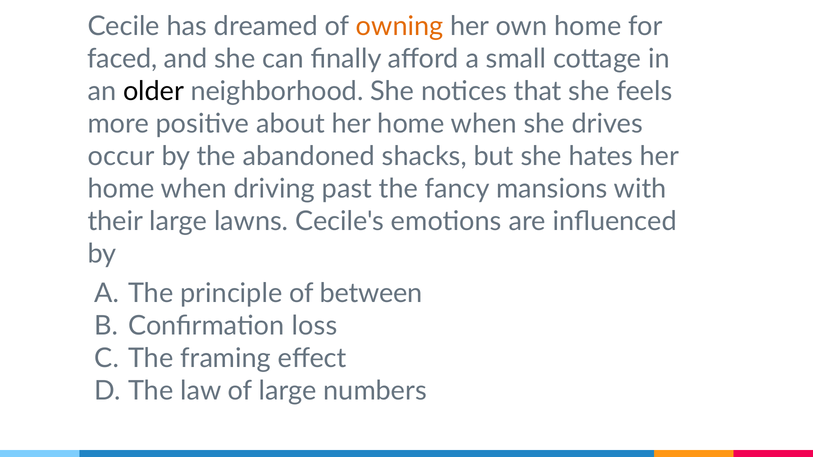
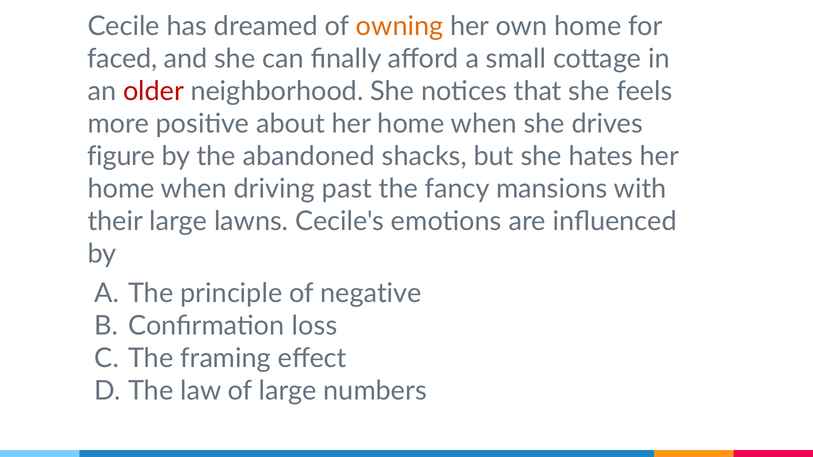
older colour: black -> red
occur: occur -> figure
between: between -> negative
